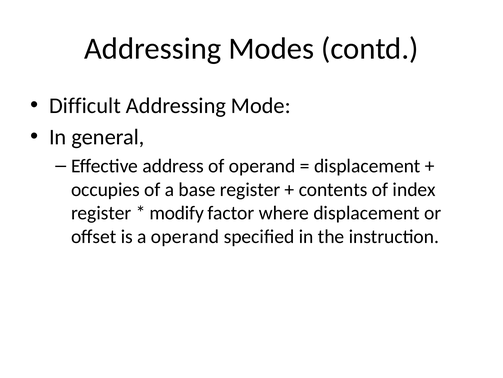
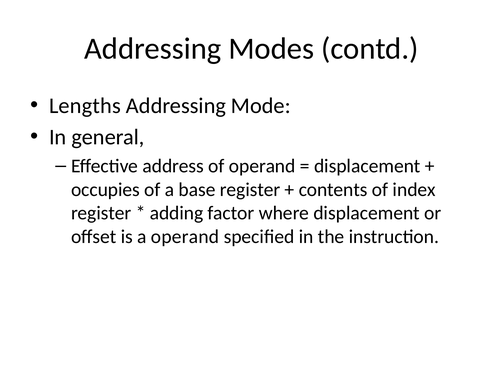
Difficult: Difficult -> Lengths
modify: modify -> adding
